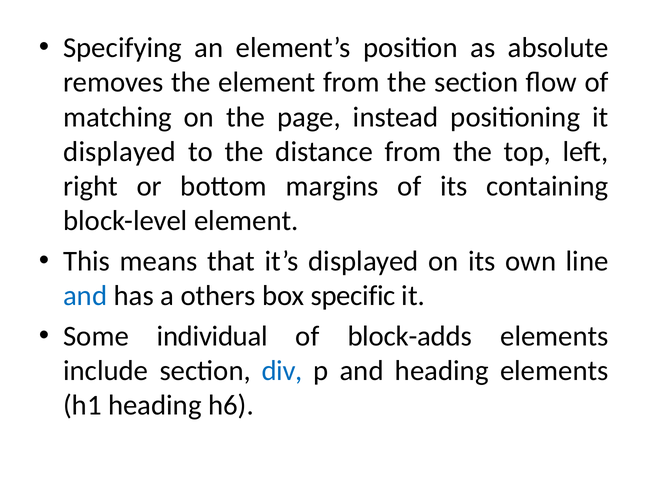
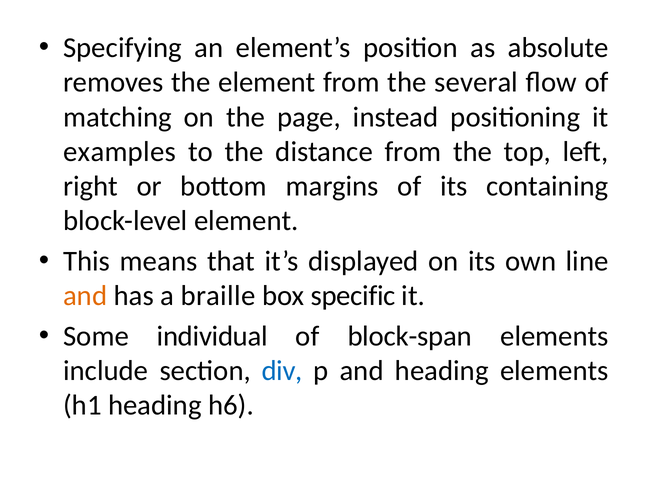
the section: section -> several
displayed at (120, 152): displayed -> examples
and at (85, 296) colour: blue -> orange
others: others -> braille
block-adds: block-adds -> block-span
